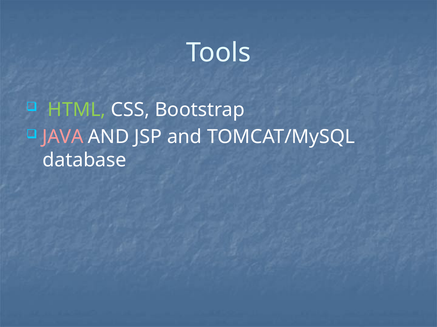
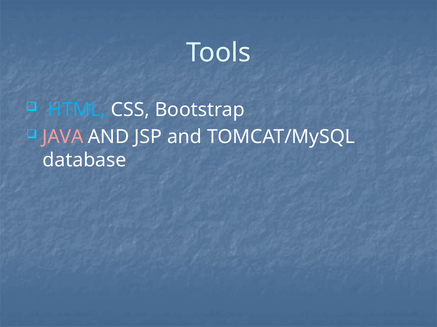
HTML colour: light green -> light blue
